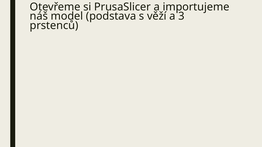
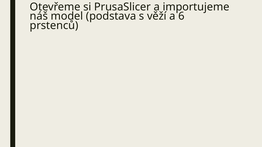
3: 3 -> 6
